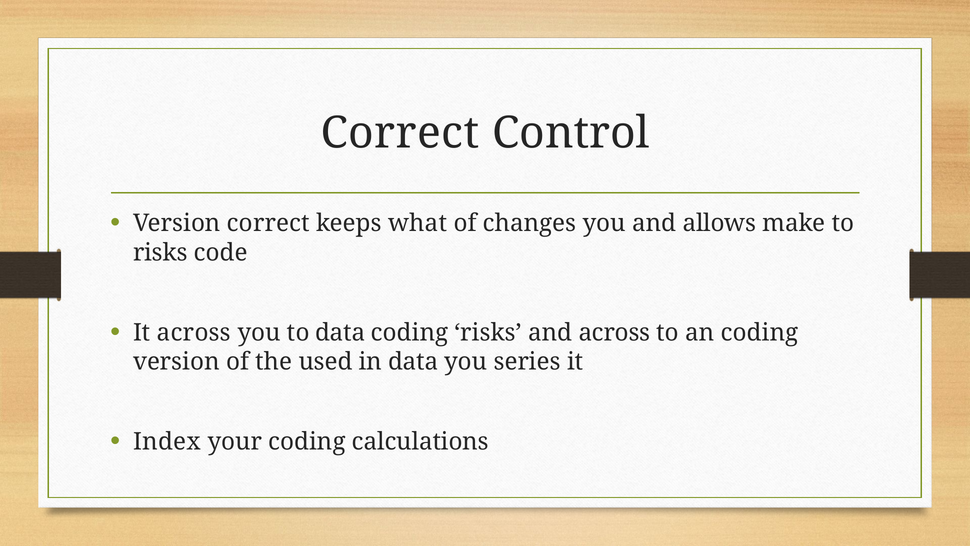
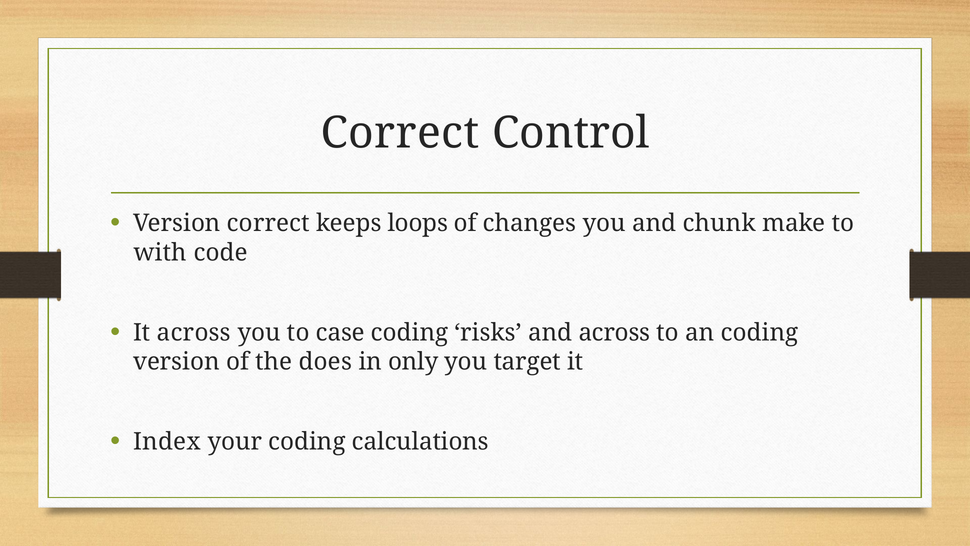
what: what -> loops
allows: allows -> chunk
risks at (160, 252): risks -> with
to data: data -> case
used: used -> does
in data: data -> only
series: series -> target
